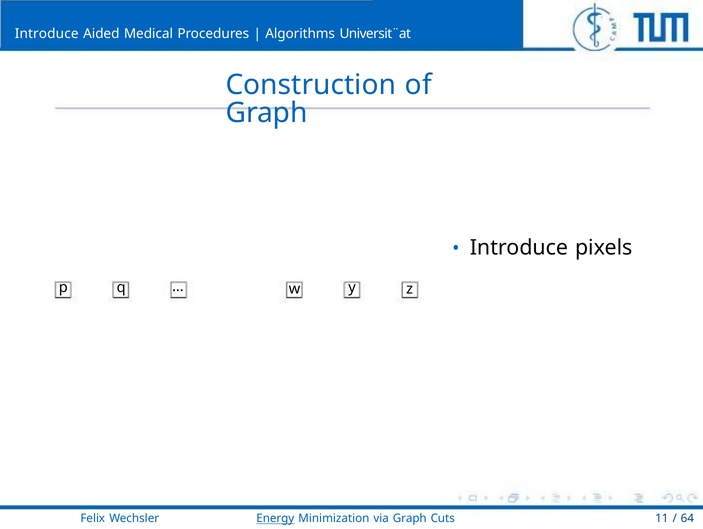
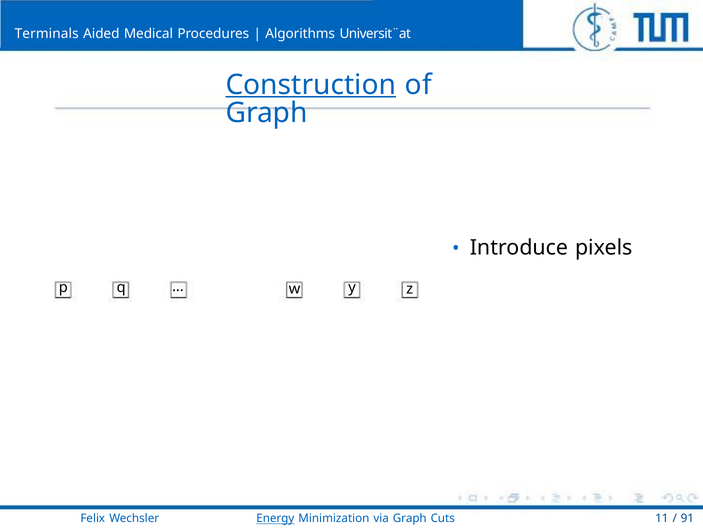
Introduce at (47, 34): Introduce -> Terminals
Construction underline: none -> present
64: 64 -> 91
